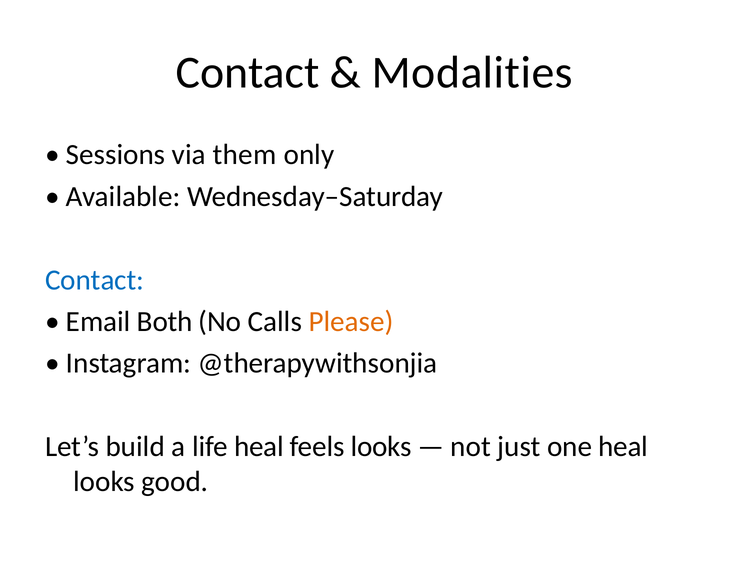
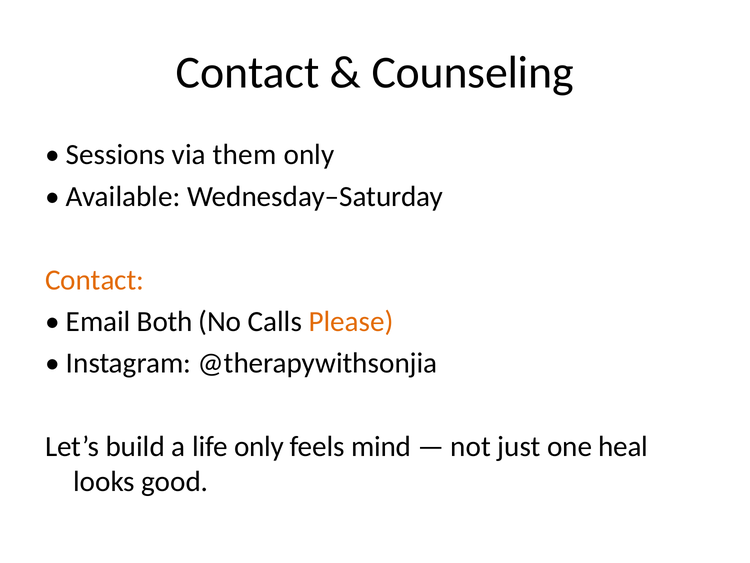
Modalities: Modalities -> Counseling
Contact at (95, 280) colour: blue -> orange
life heal: heal -> only
feels looks: looks -> mind
